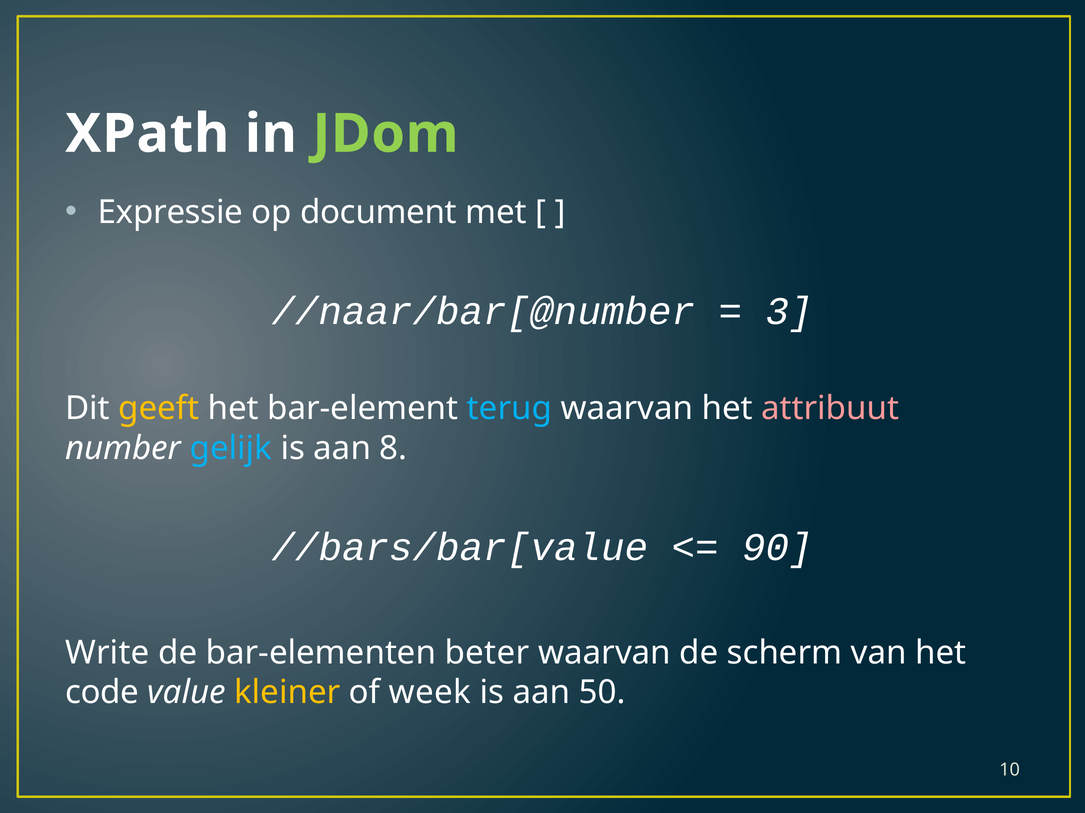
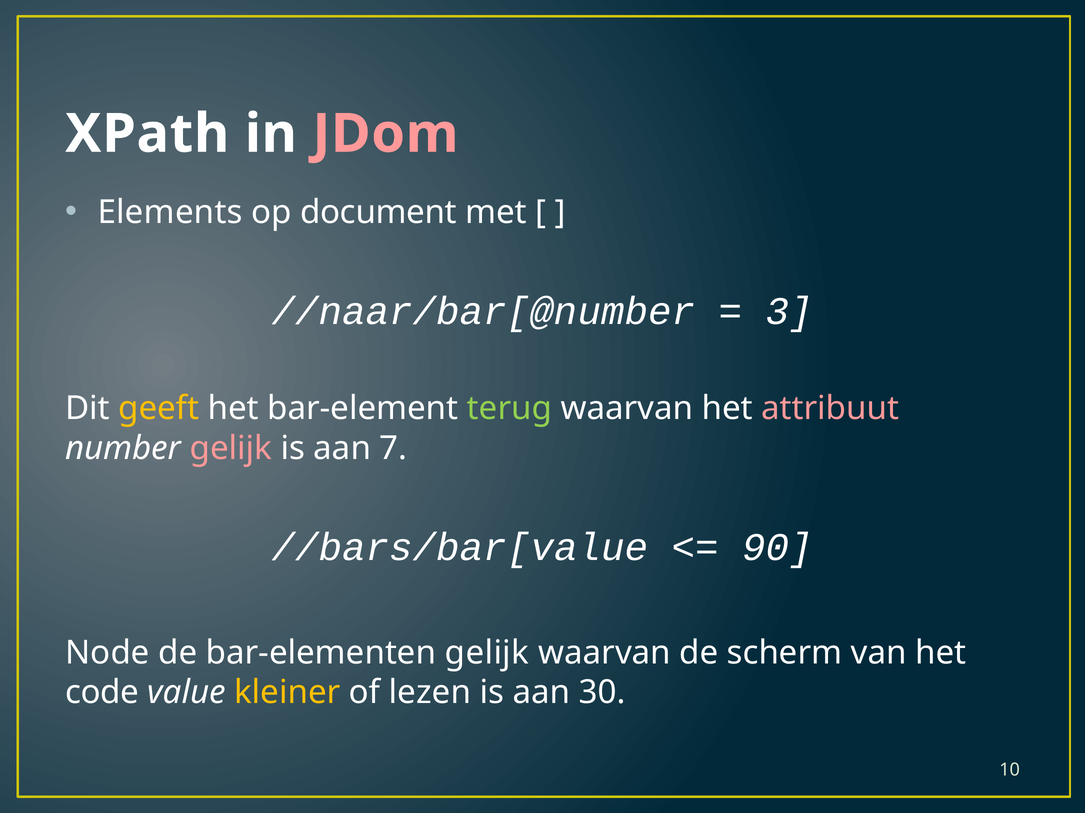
JDom colour: light green -> pink
Expressie: Expressie -> Elements
terug colour: light blue -> light green
gelijk at (231, 449) colour: light blue -> pink
8: 8 -> 7
Write: Write -> Node
bar-elementen beter: beter -> gelijk
week: week -> lezen
50: 50 -> 30
